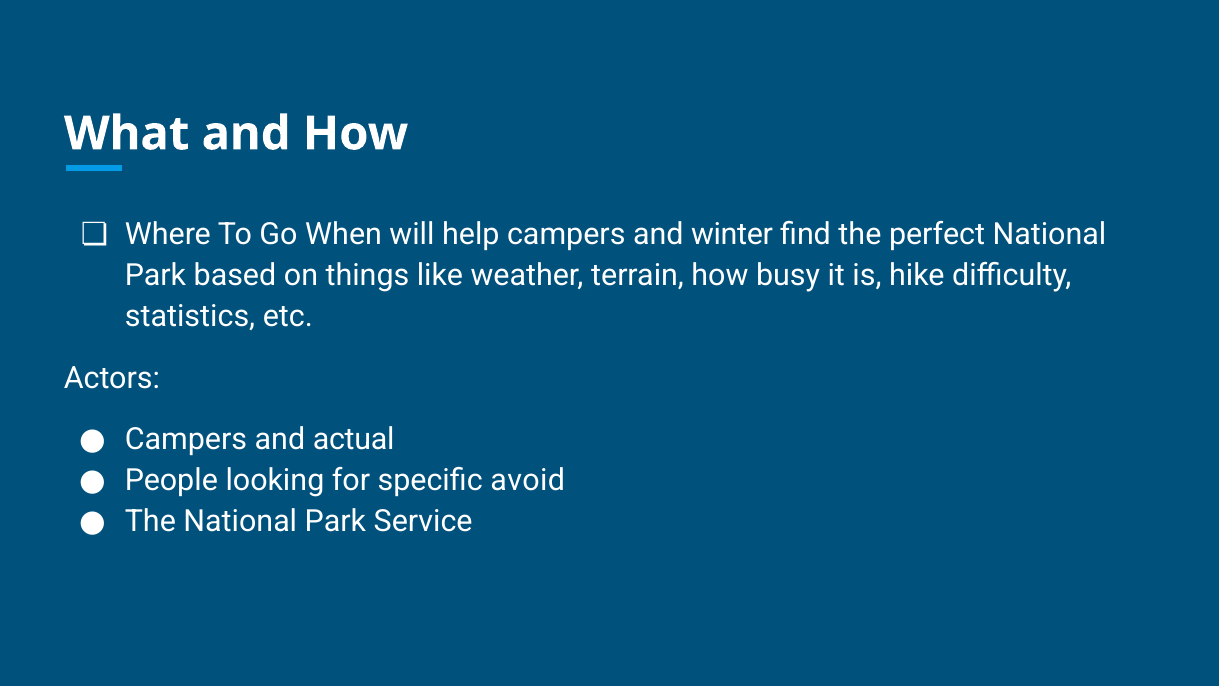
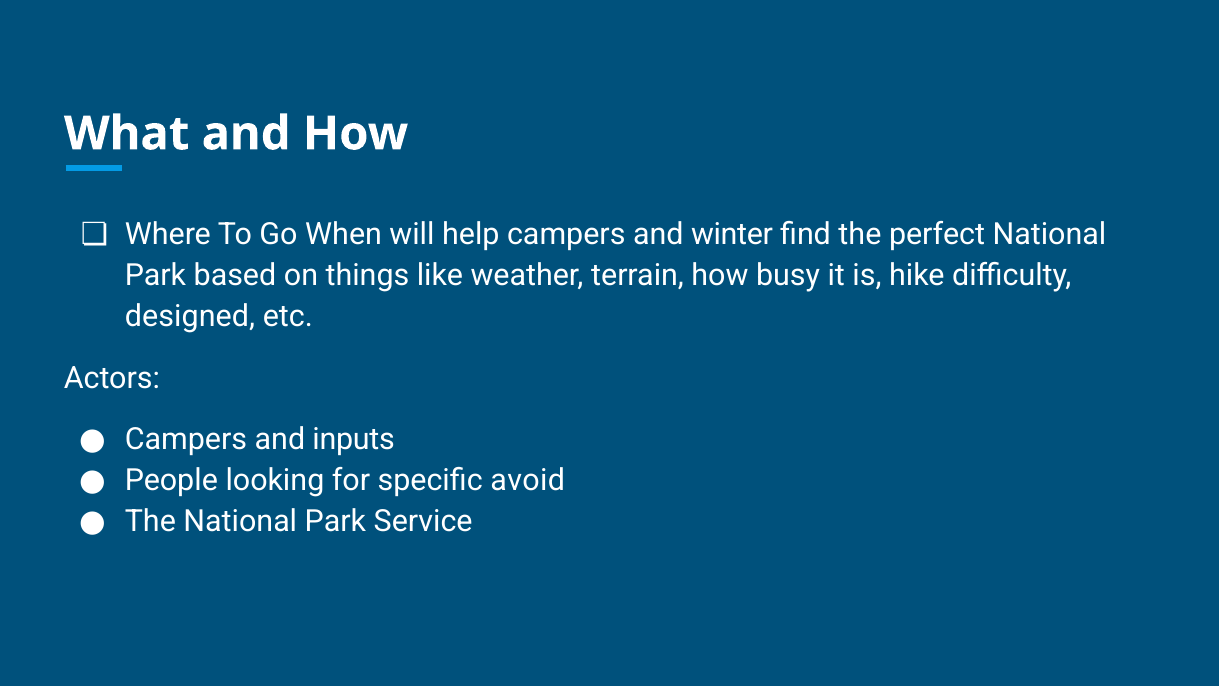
statistics: statistics -> designed
actual: actual -> inputs
